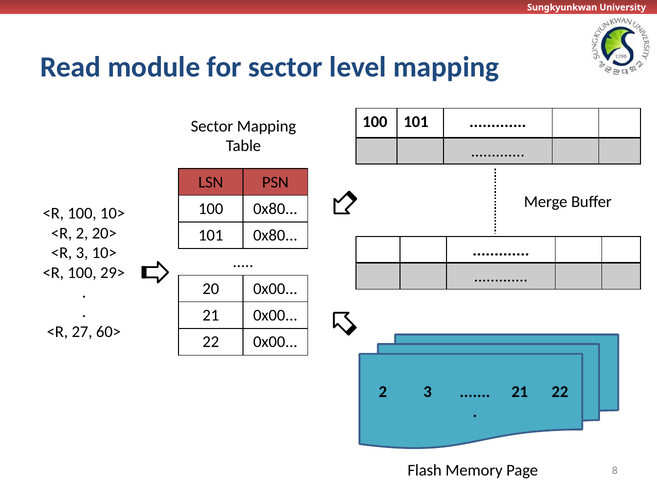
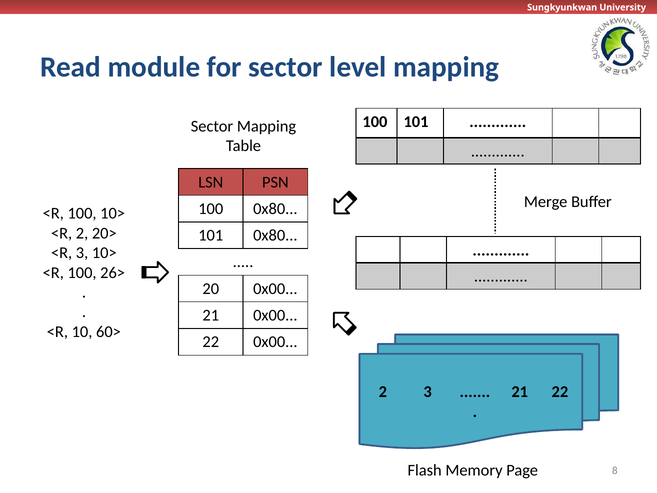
29>: 29> -> 26>
27: 27 -> 10
